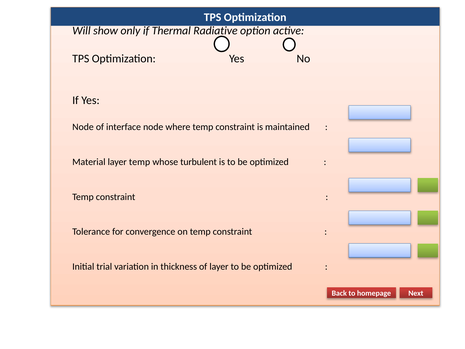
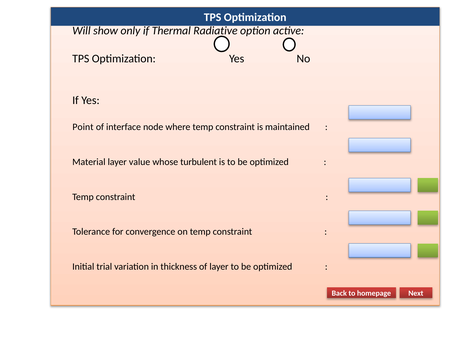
Node at (83, 127): Node -> Point
layer temp: temp -> value
